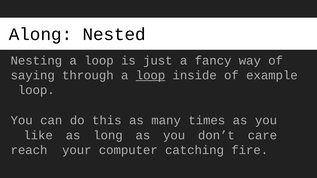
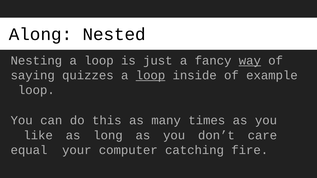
way underline: none -> present
through: through -> quizzes
reach: reach -> equal
